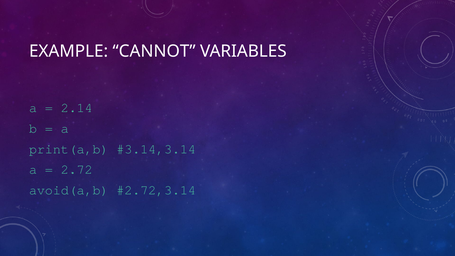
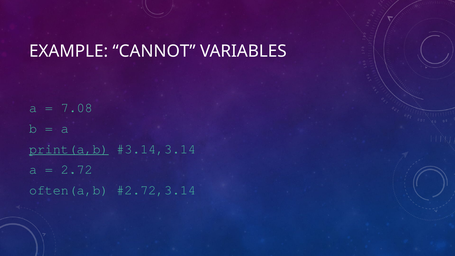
2.14: 2.14 -> 7.08
print(a,b underline: none -> present
avoid(a,b: avoid(a,b -> often(a,b
